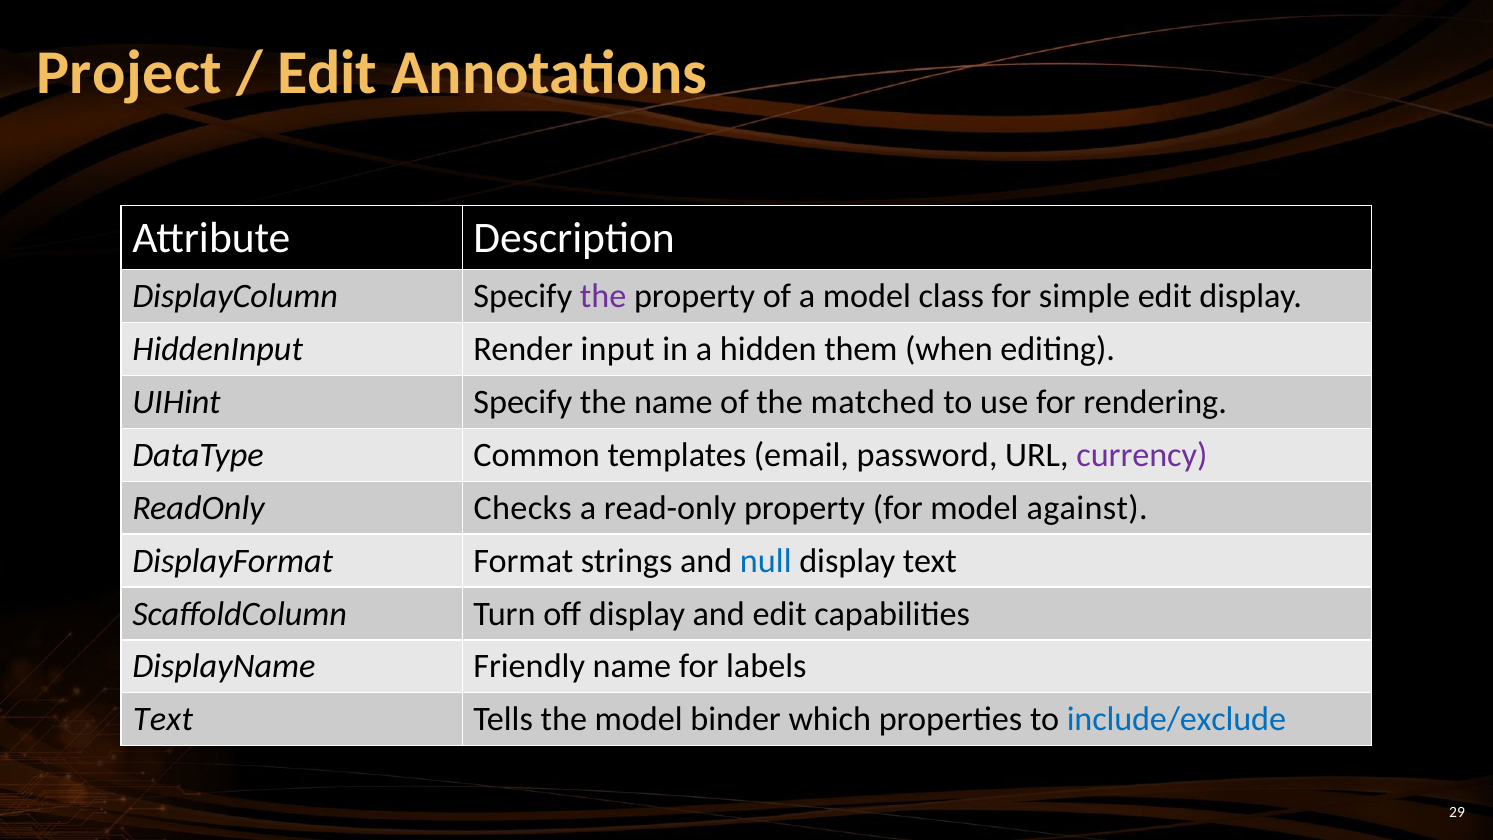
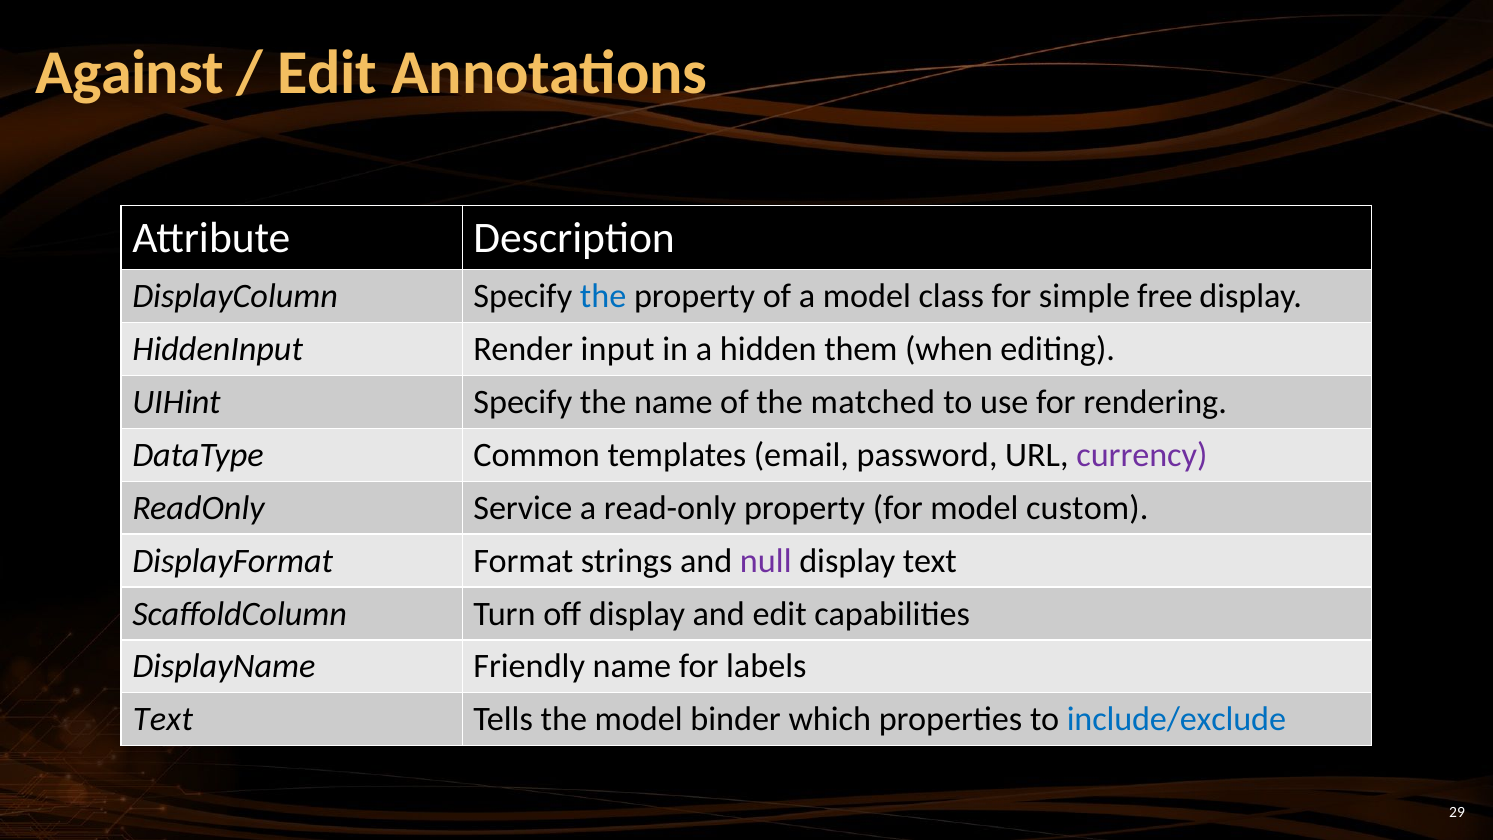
Project: Project -> Against
the at (603, 297) colour: purple -> blue
simple edit: edit -> free
Checks: Checks -> Service
against: against -> custom
null colour: blue -> purple
